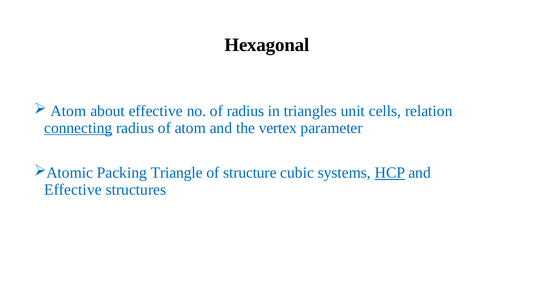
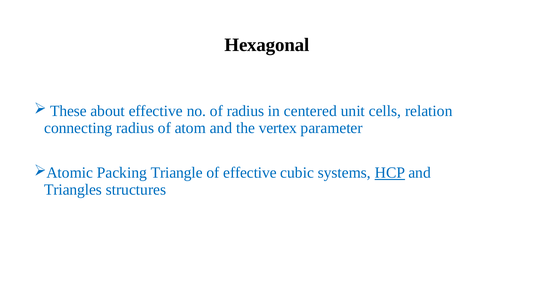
Atom at (68, 111): Atom -> These
triangles: triangles -> centered
connecting underline: present -> none
of structure: structure -> effective
Effective at (73, 189): Effective -> Triangles
